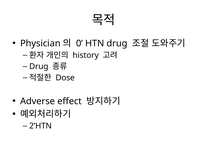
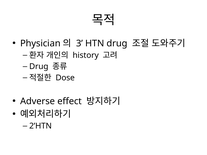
0: 0 -> 3
